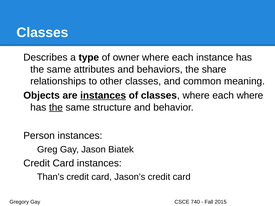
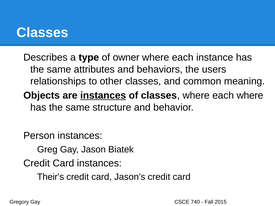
share: share -> users
the at (56, 107) underline: present -> none
Than’s: Than’s -> Their’s
